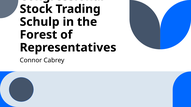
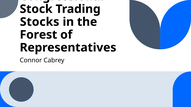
Schulp: Schulp -> Stocks
